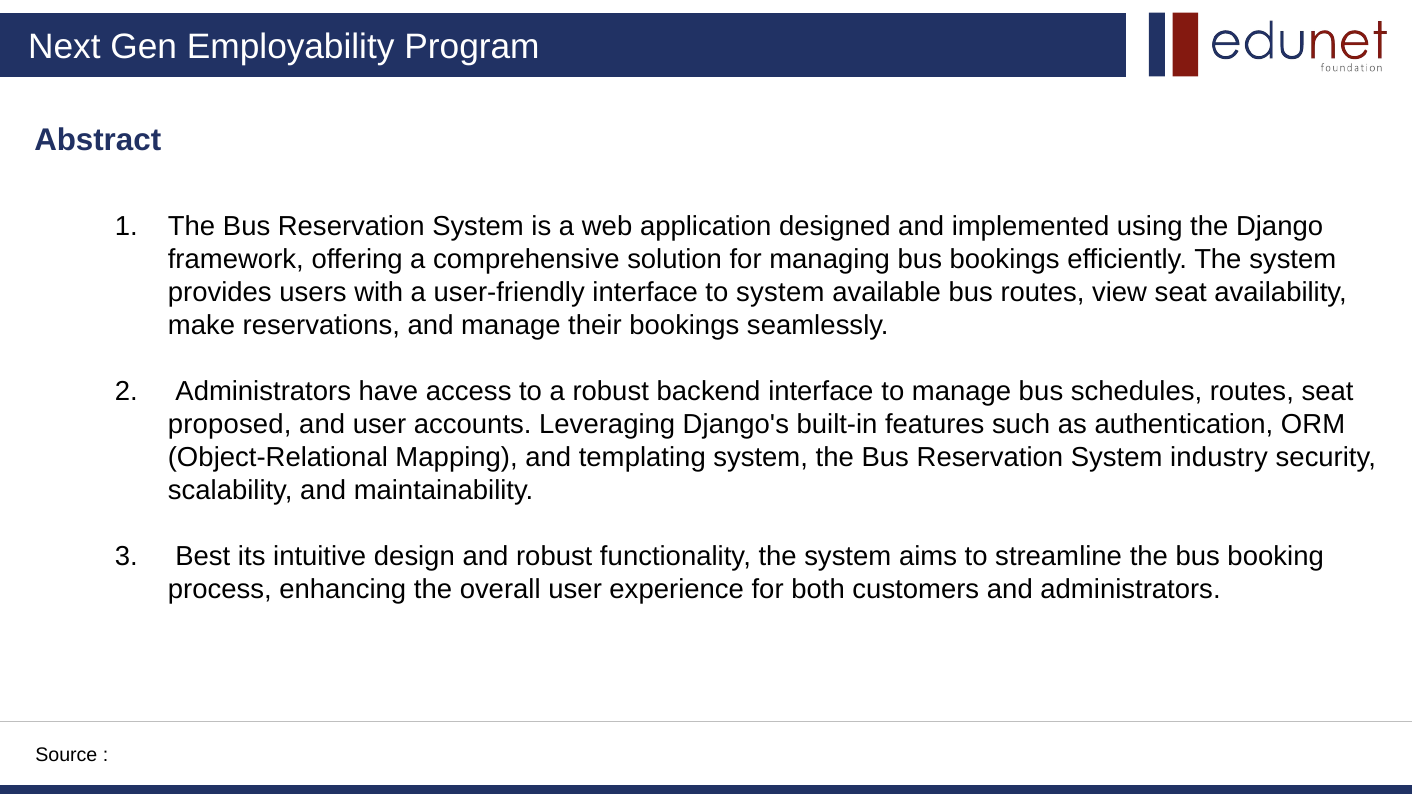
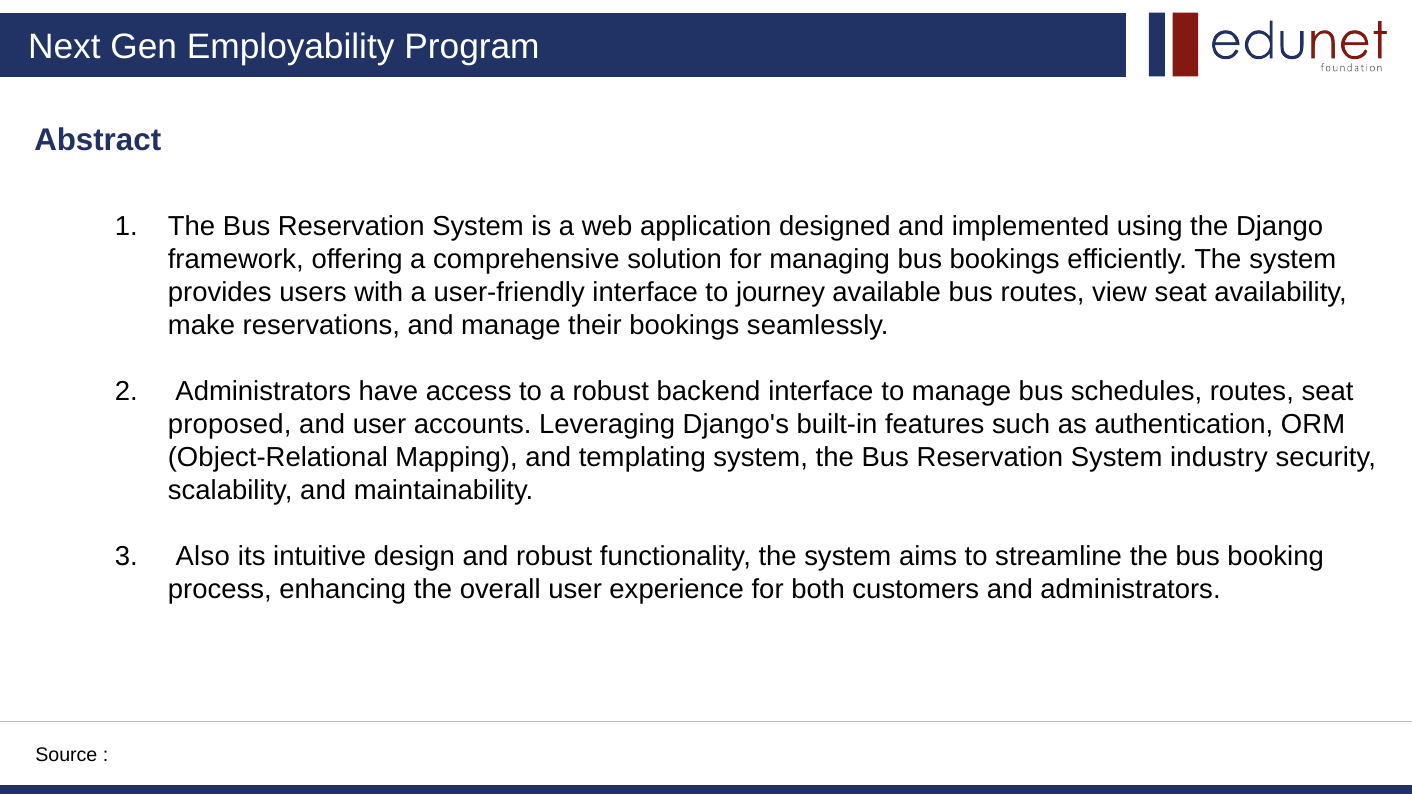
to system: system -> journey
Best: Best -> Also
